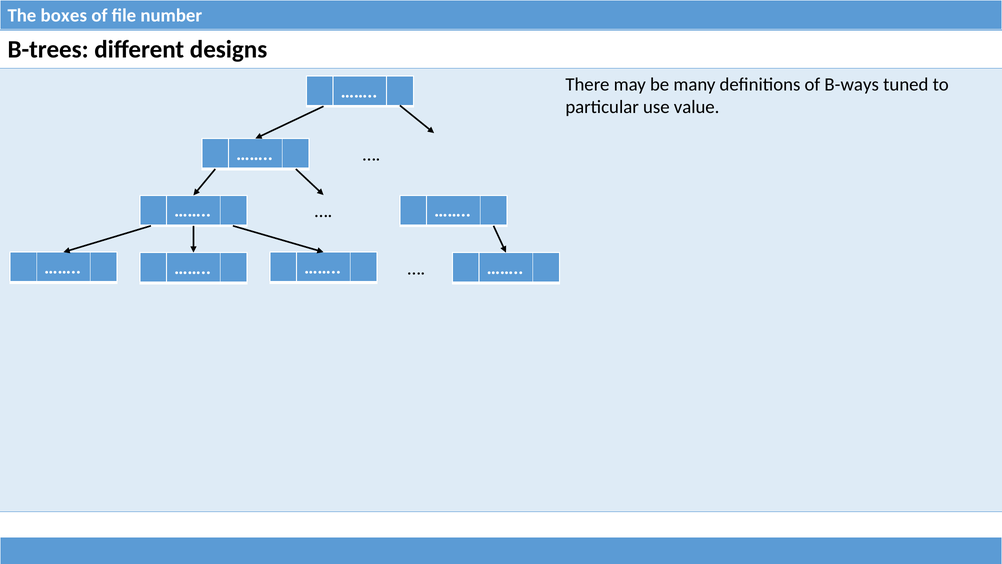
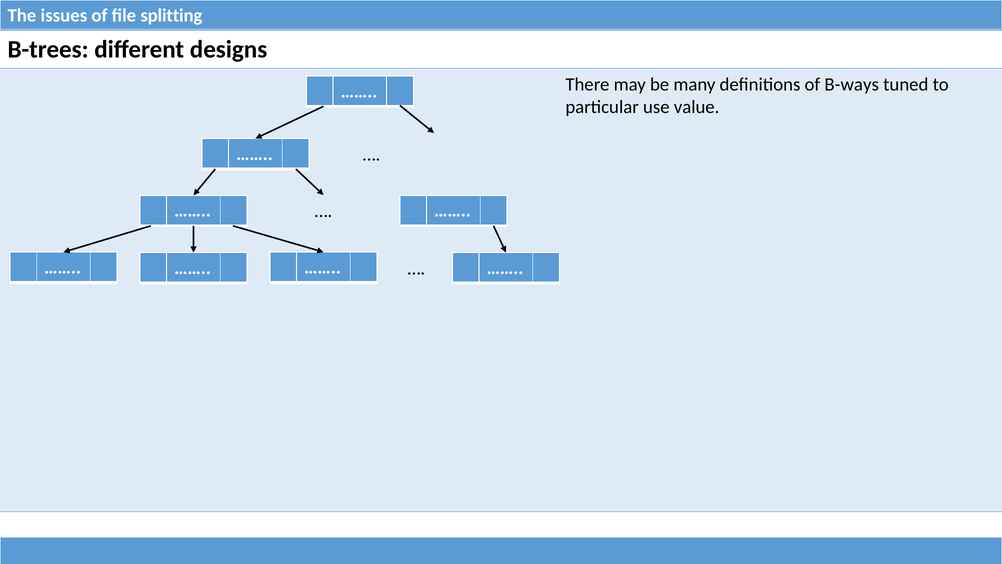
boxes: boxes -> issues
number: number -> splitting
